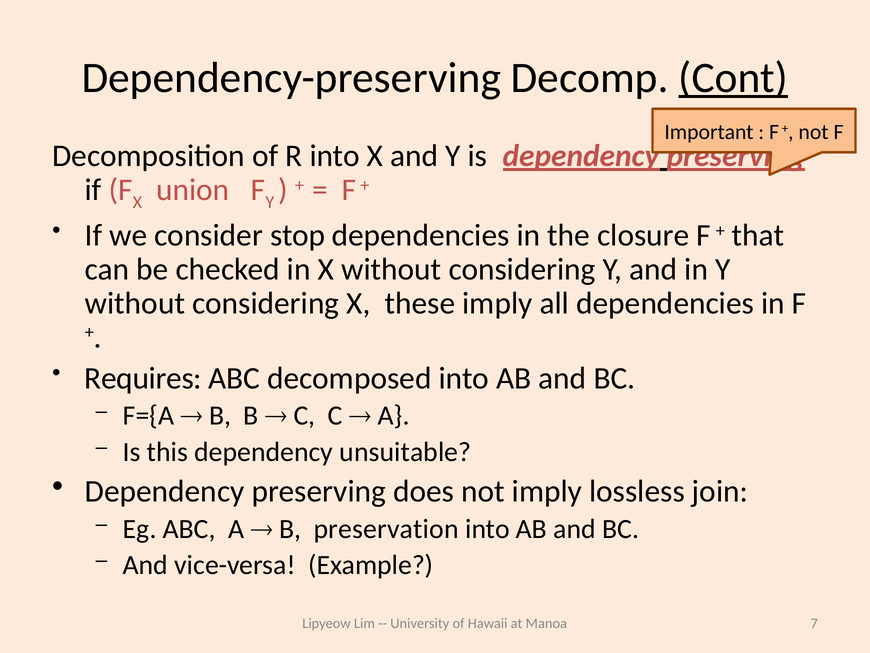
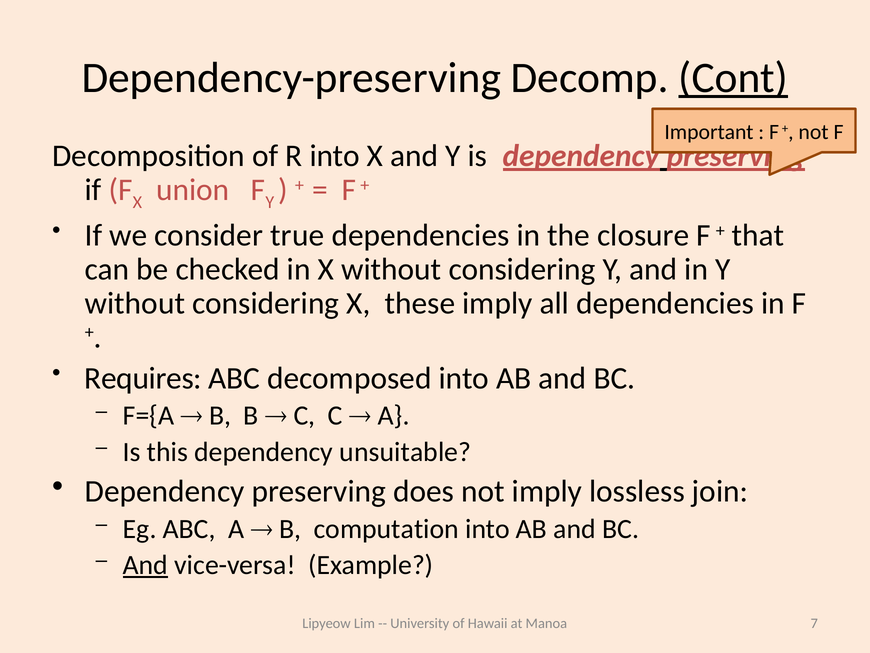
stop: stop -> true
preservation: preservation -> computation
And at (145, 565) underline: none -> present
